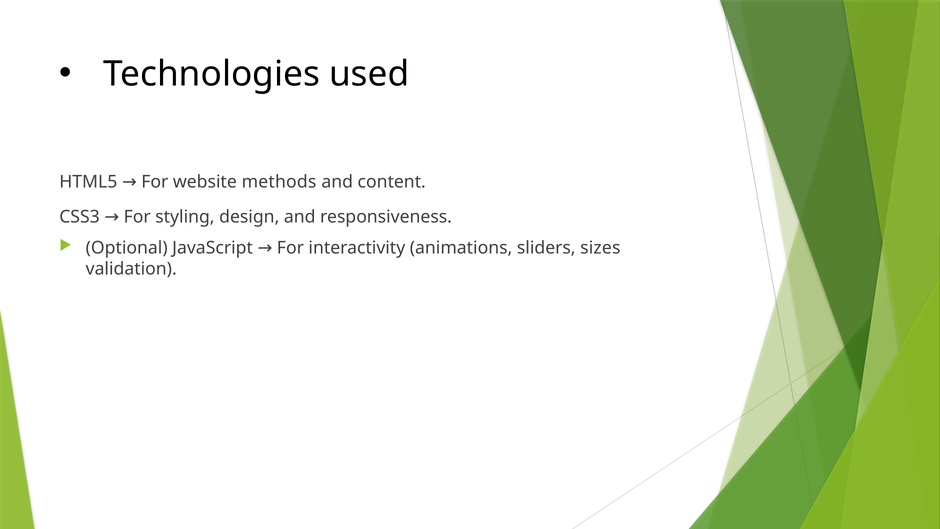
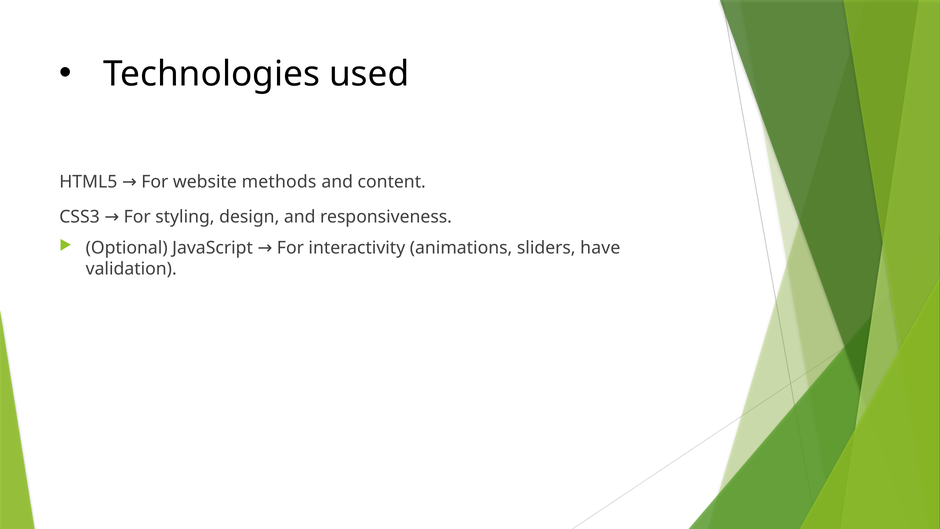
sizes: sizes -> have
